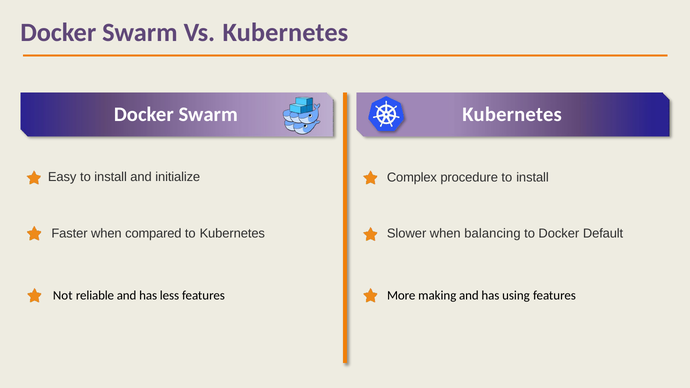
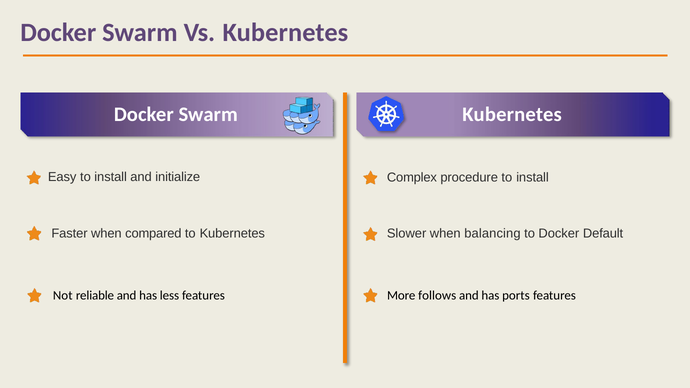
making: making -> follows
using: using -> ports
